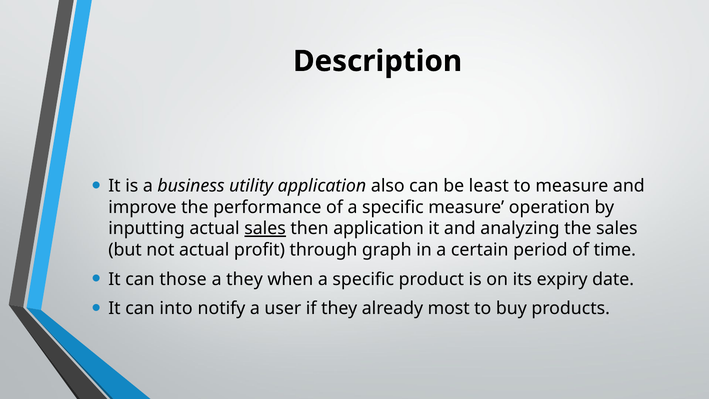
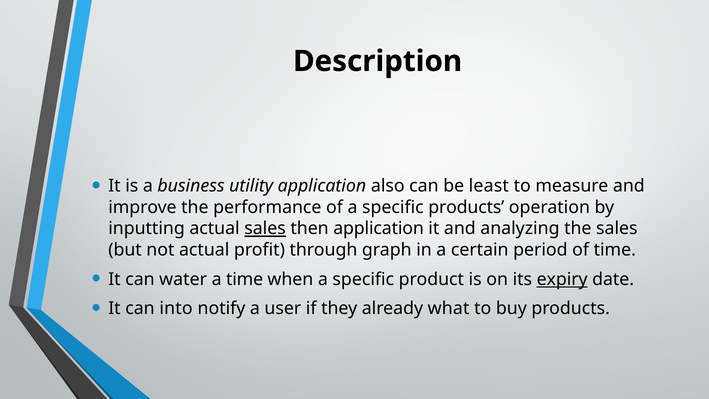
specific measure: measure -> products
those: those -> water
a they: they -> time
expiry underline: none -> present
most: most -> what
